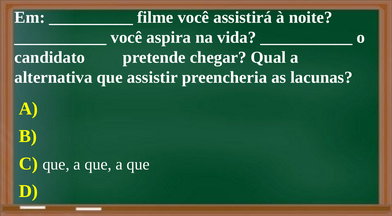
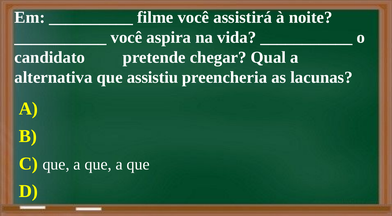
assistir: assistir -> assistiu
